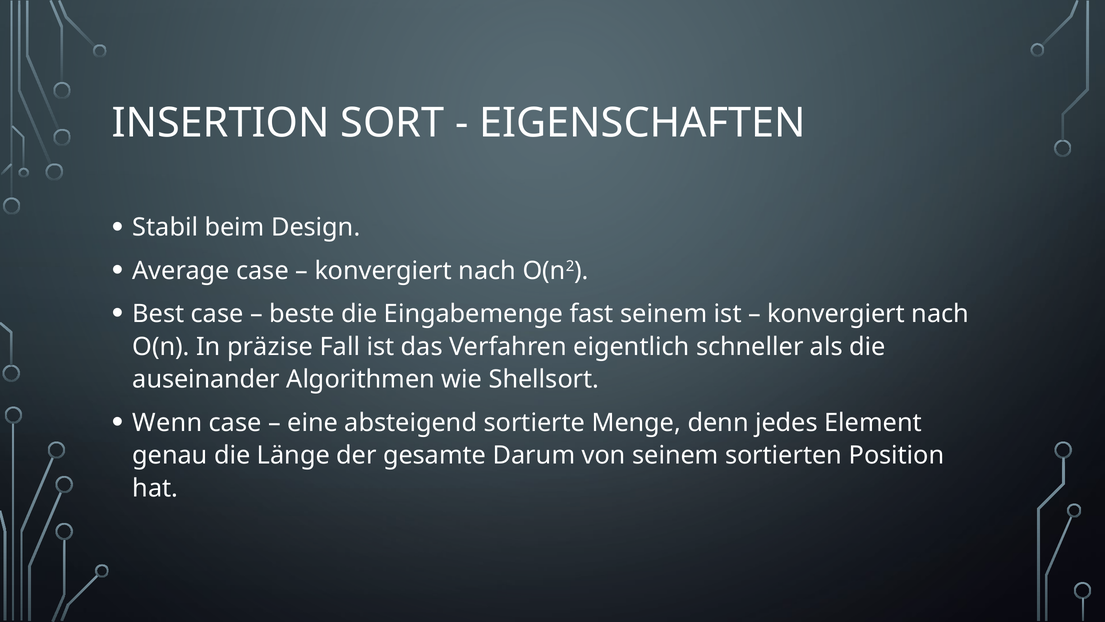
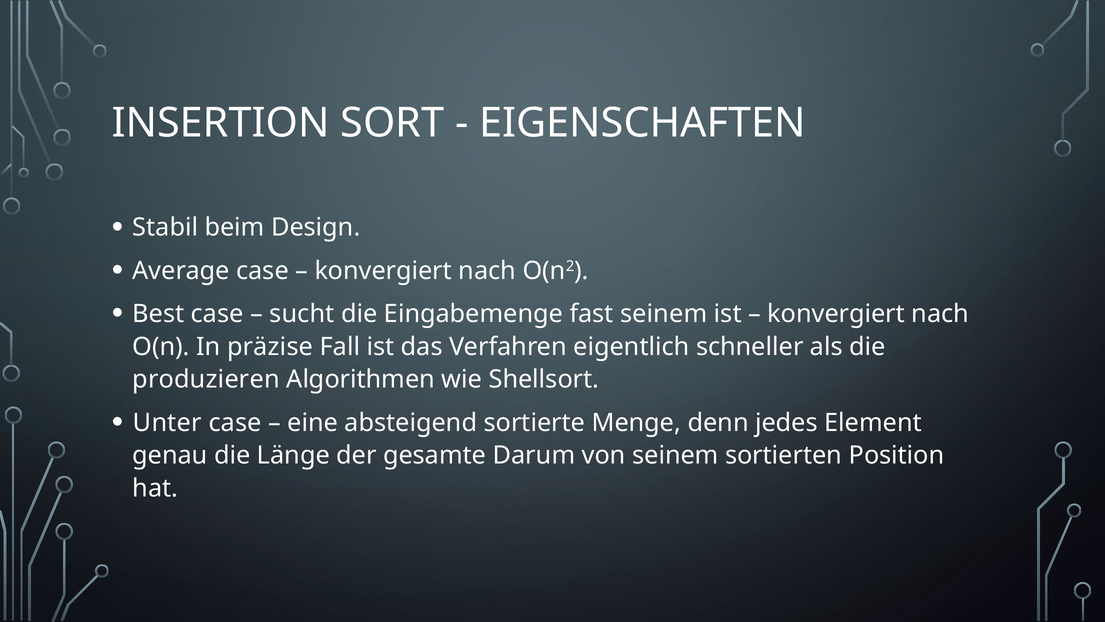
beste: beste -> sucht
auseinander: auseinander -> produzieren
Wenn: Wenn -> Unter
